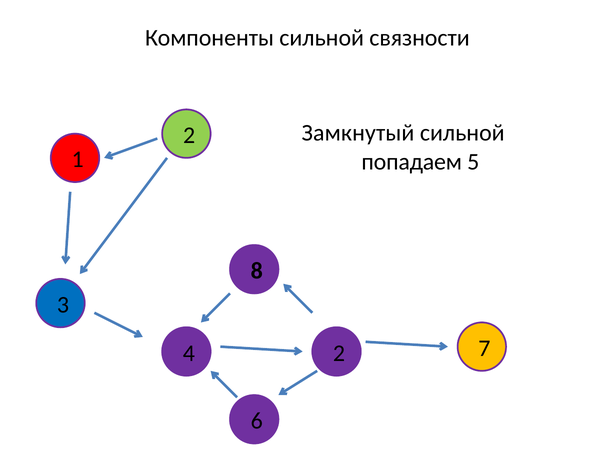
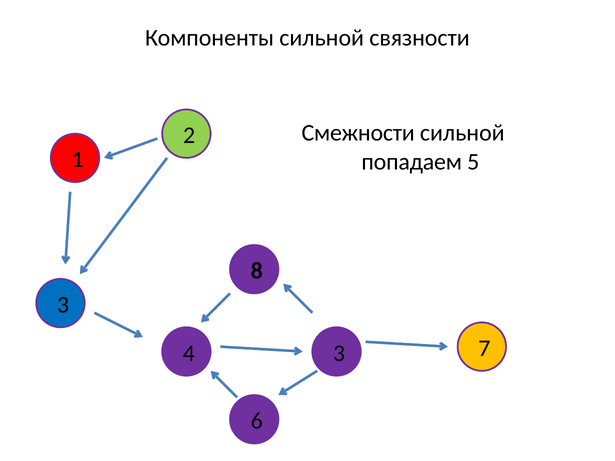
Замкнутый: Замкнутый -> Смежности
4 2: 2 -> 3
